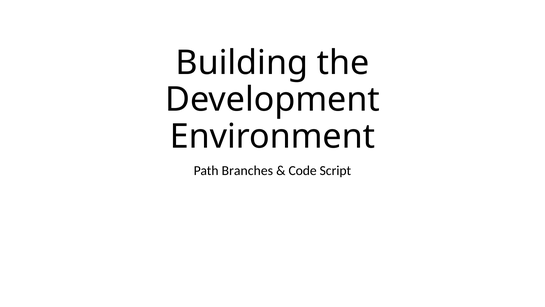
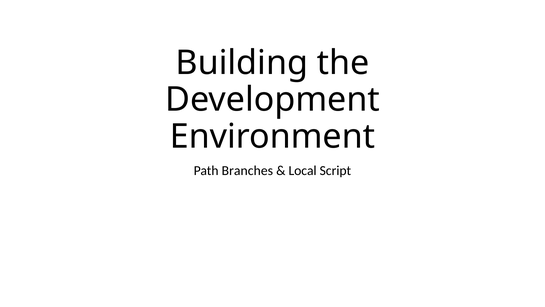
Code: Code -> Local
